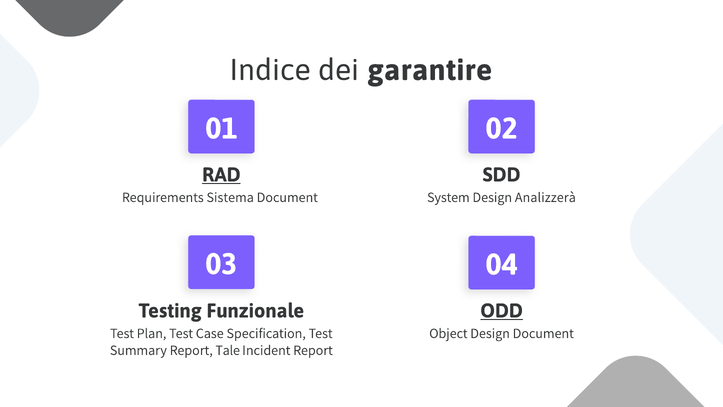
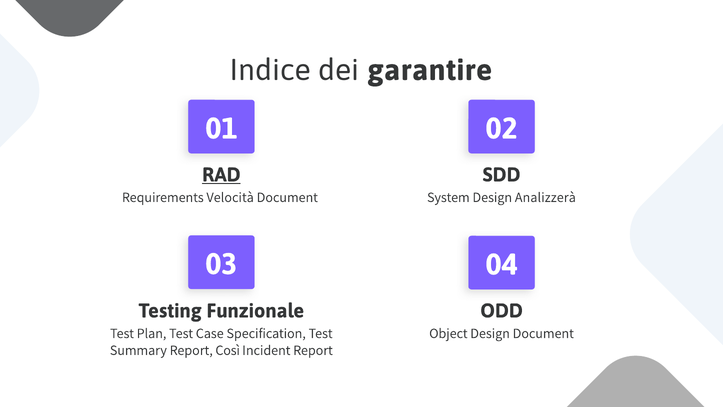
Sistema: Sistema -> Velocità
ODD underline: present -> none
Tale: Tale -> Così
